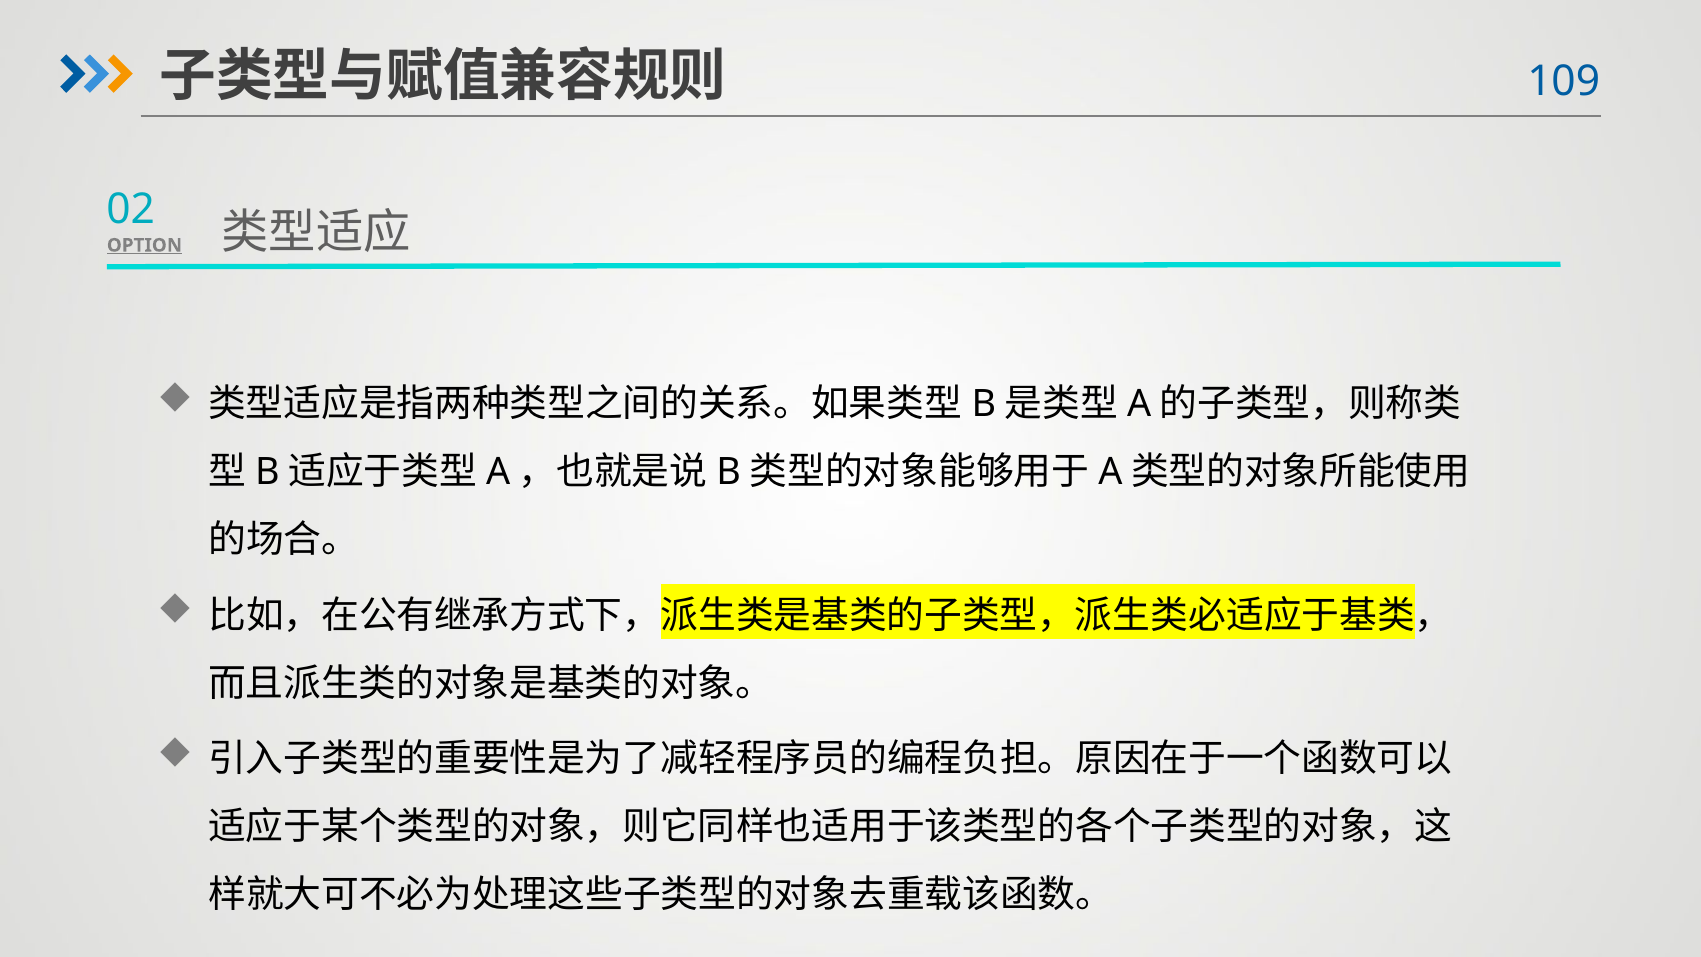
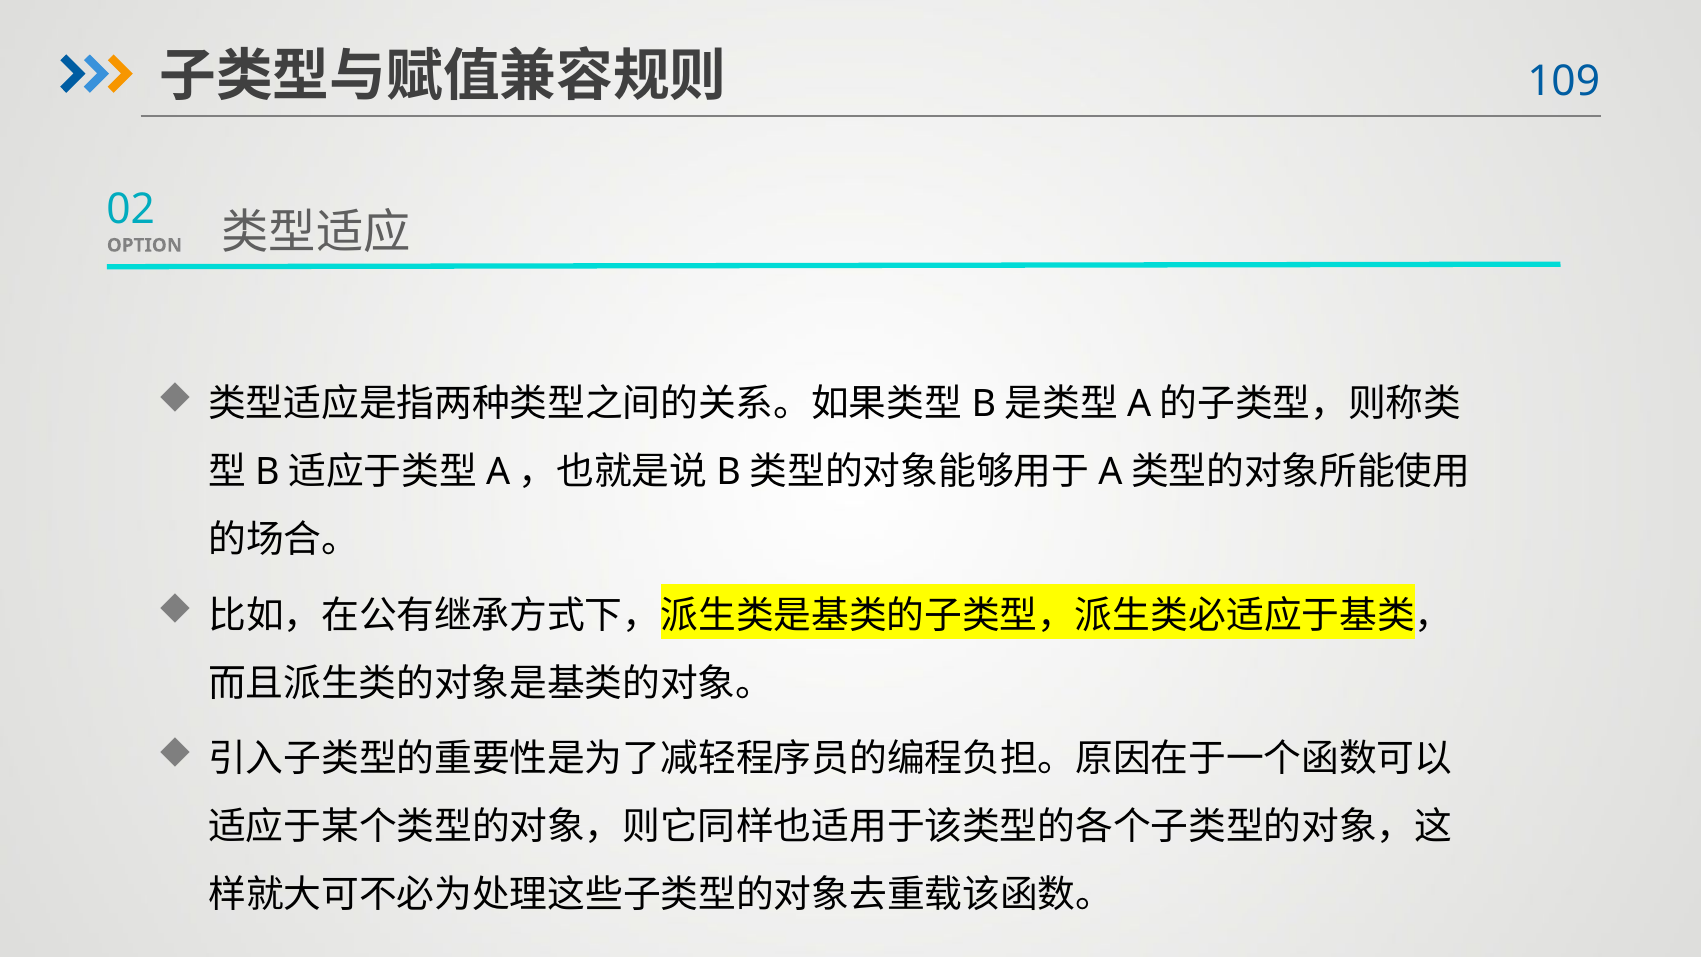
OPTION underline: present -> none
